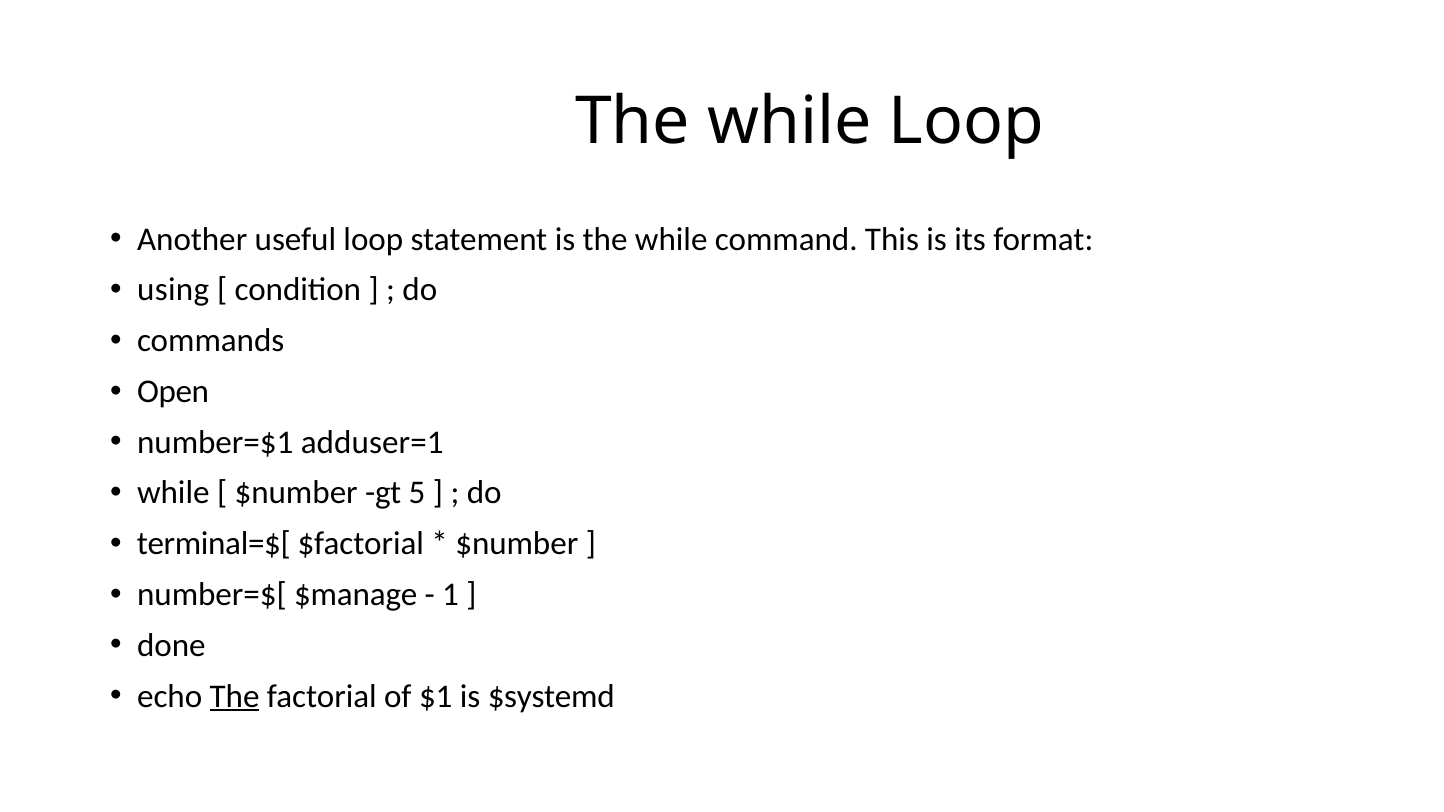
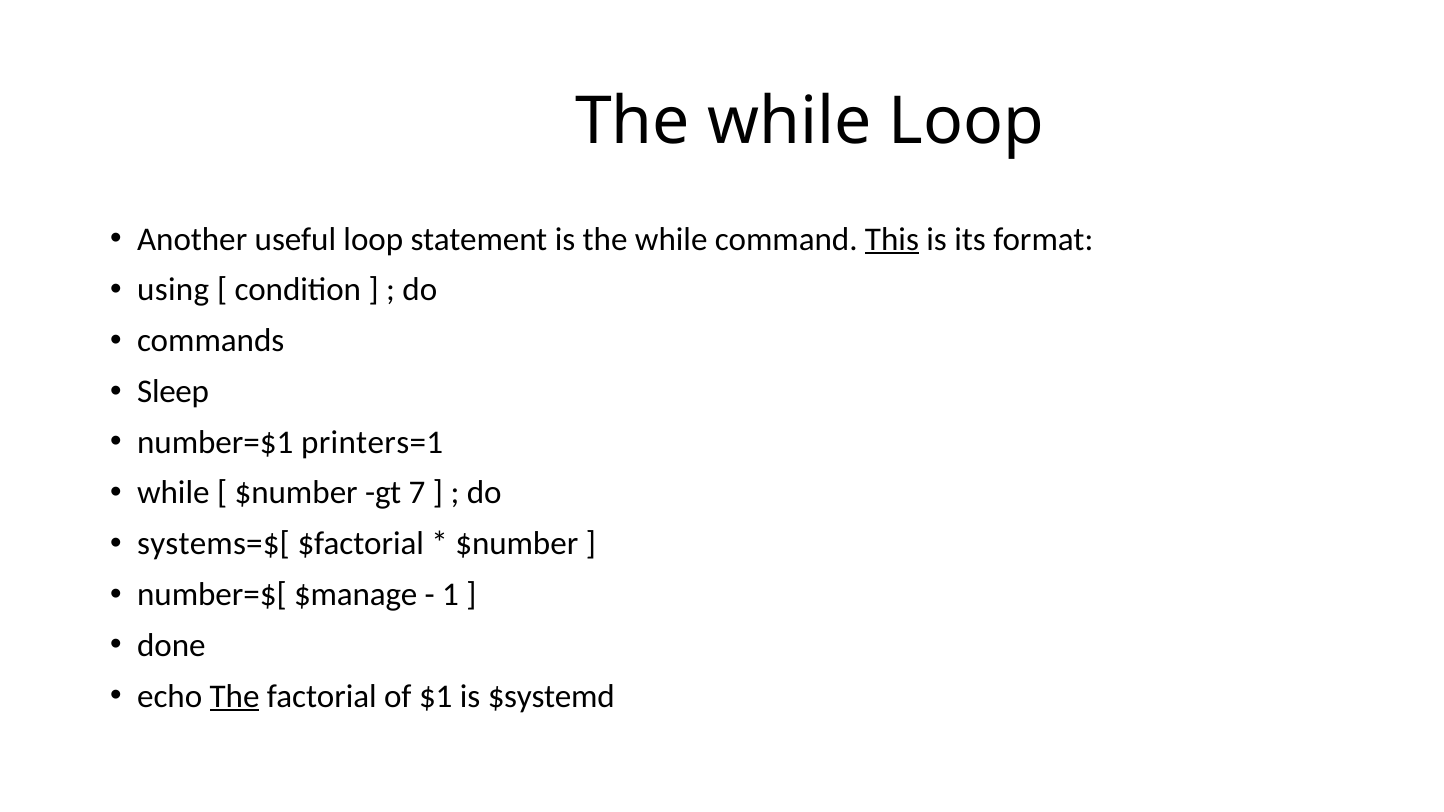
This underline: none -> present
Open: Open -> Sleep
adduser=1: adduser=1 -> printers=1
5: 5 -> 7
terminal=$[: terminal=$[ -> systems=$[
